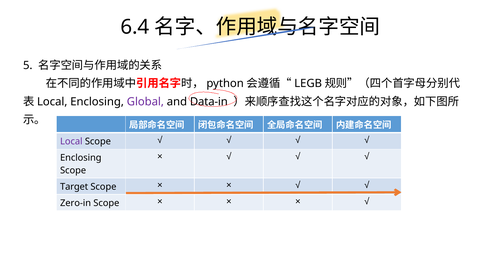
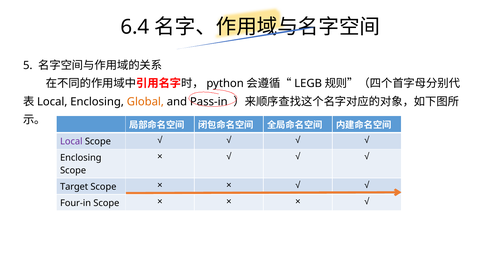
Global colour: purple -> orange
Data-in: Data-in -> Pass-in
Zero-in: Zero-in -> Four-in
